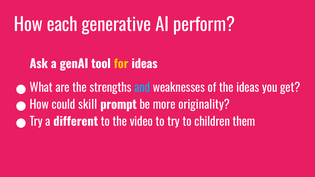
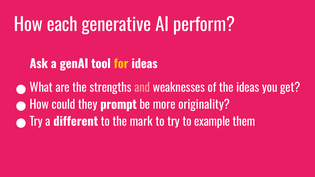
and colour: light blue -> pink
skill: skill -> they
video: video -> mark
children: children -> example
